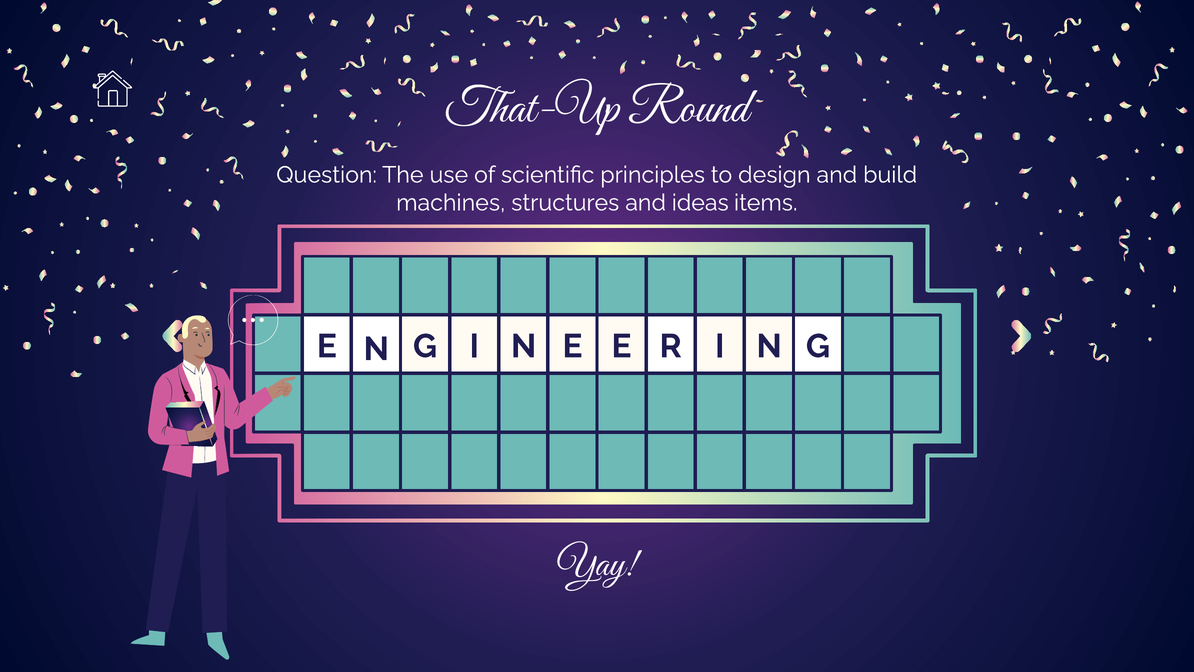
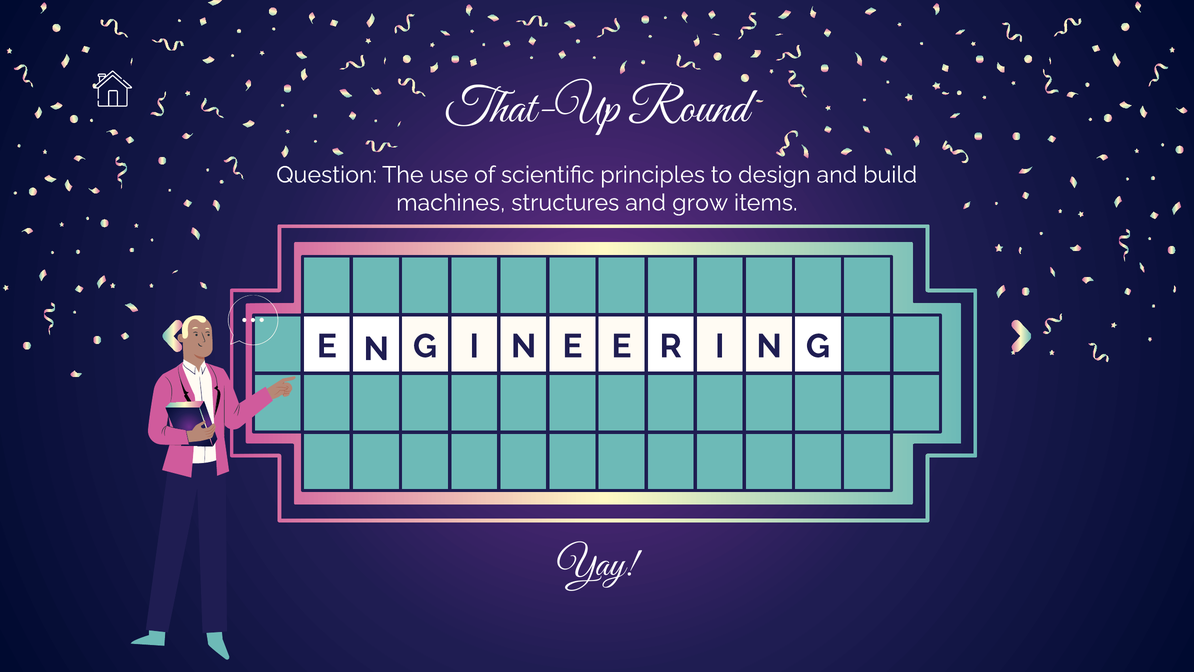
ideas: ideas -> grow
